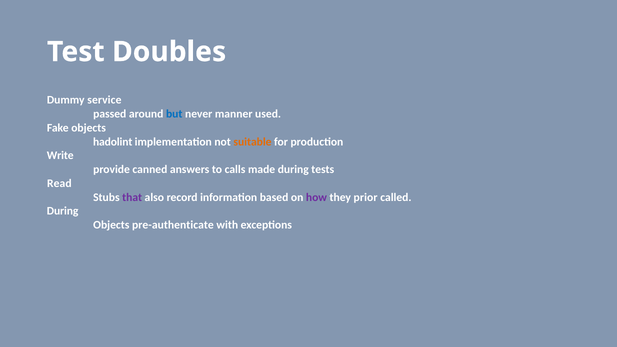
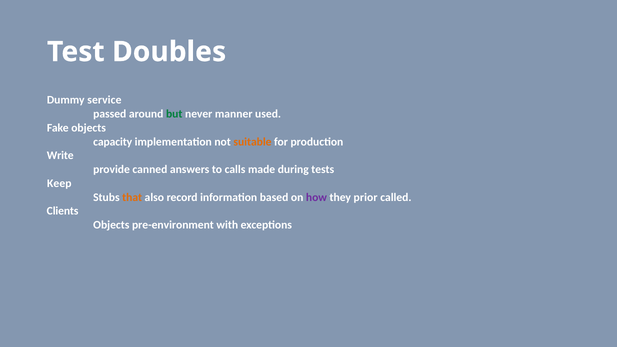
but colour: blue -> green
hadolint: hadolint -> capacity
Read: Read -> Keep
that colour: purple -> orange
During at (63, 211): During -> Clients
pre-authenticate: pre-authenticate -> pre-environment
